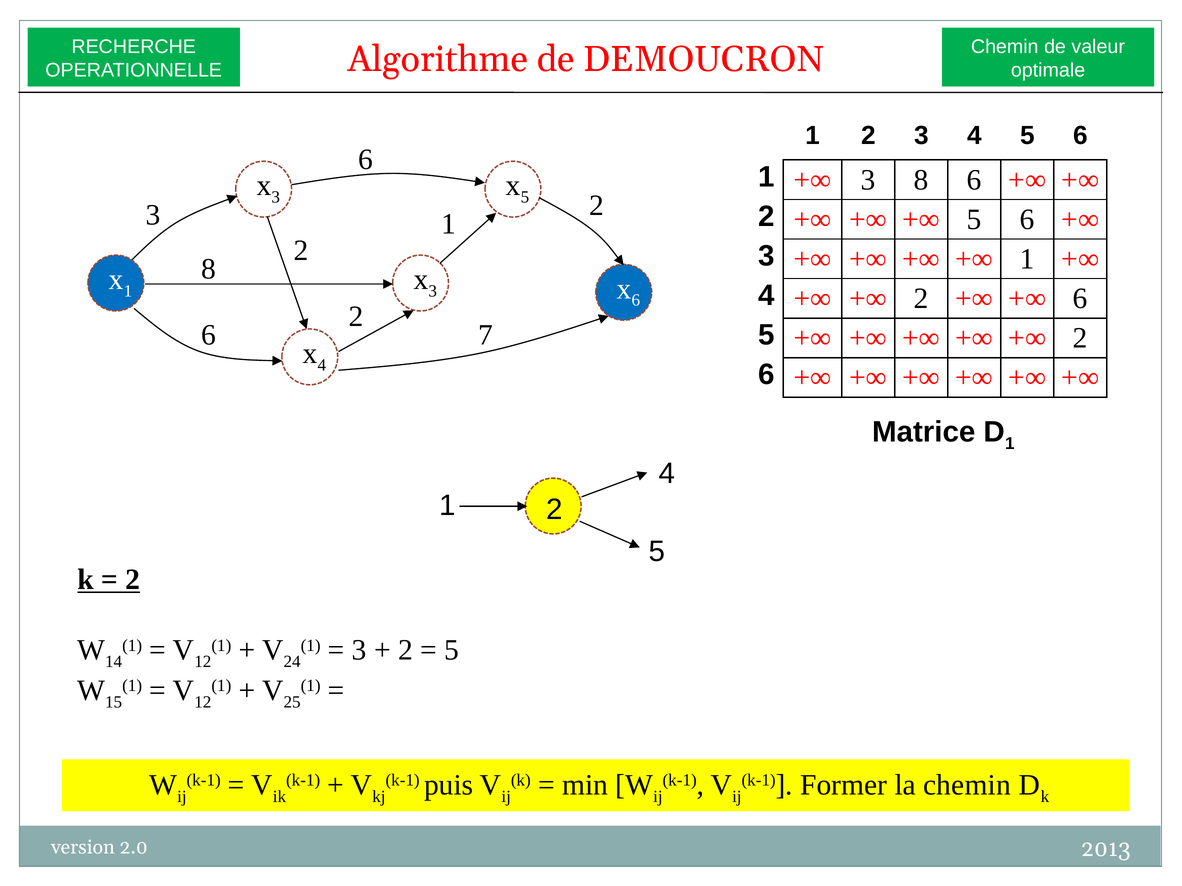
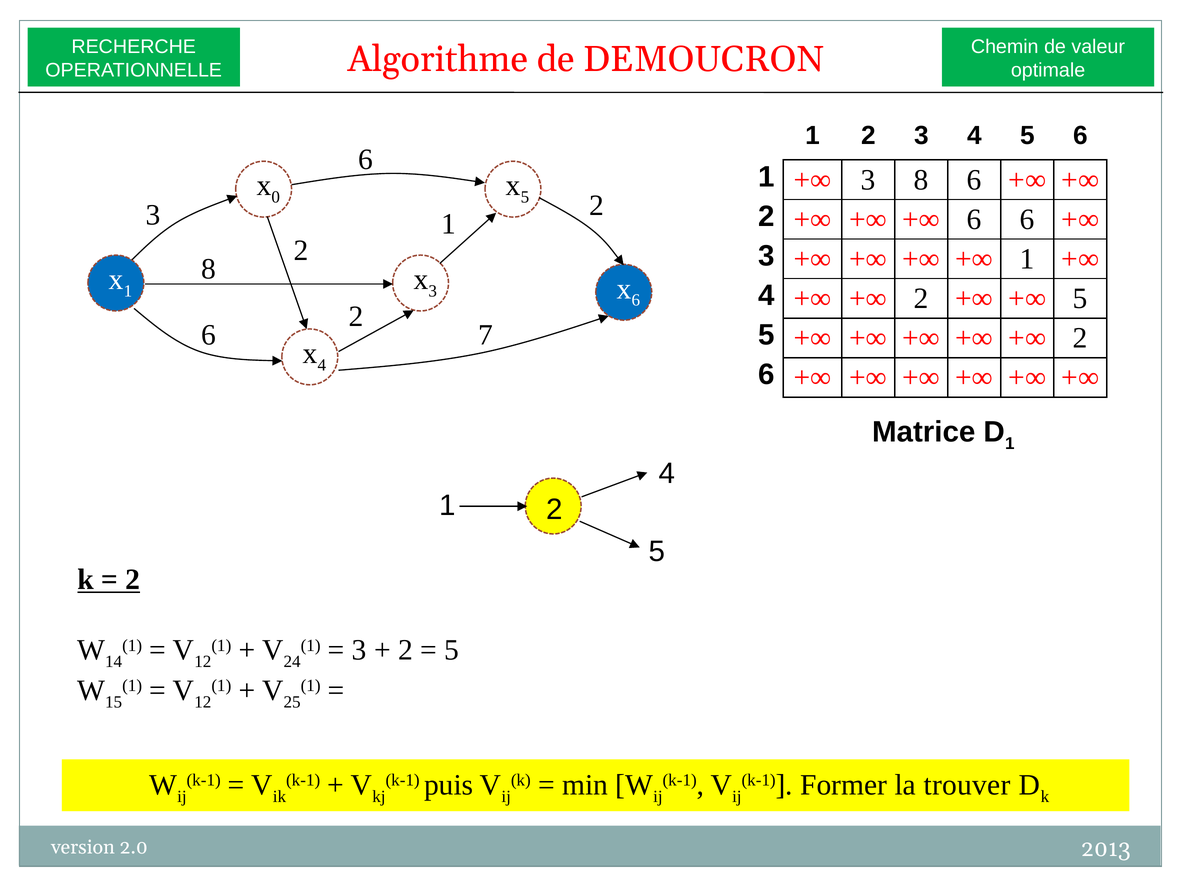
3 at (276, 197): 3 -> 0
5 at (974, 220): 5 -> 6
6 at (1080, 299): 6 -> 5
la chemin: chemin -> trouver
